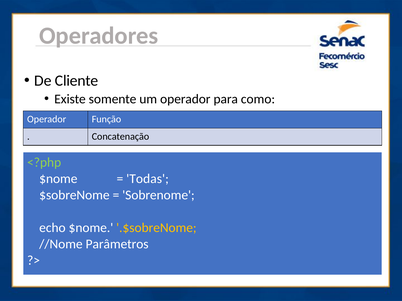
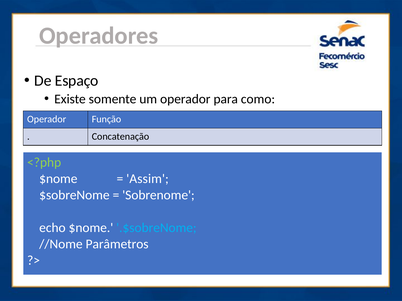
Cliente: Cliente -> Espaço
Todas: Todas -> Assim
.$sobreNome colour: yellow -> light blue
